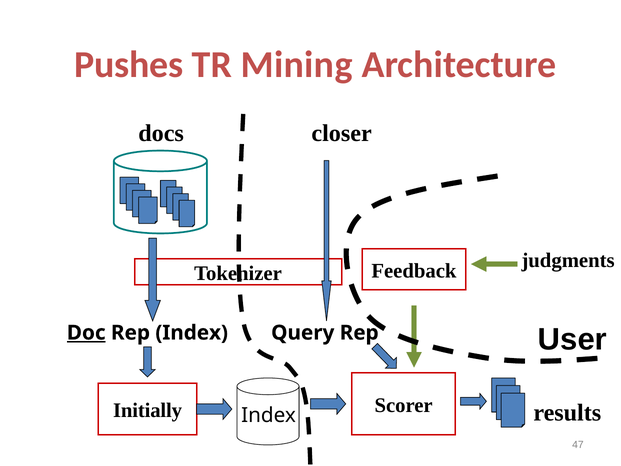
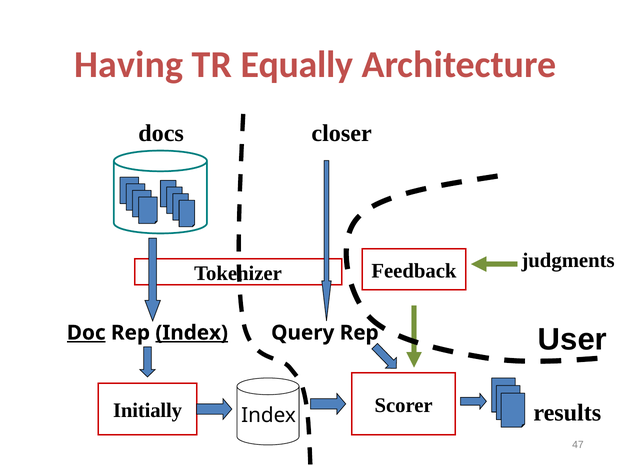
Pushes: Pushes -> Having
Mining: Mining -> Equally
Index at (192, 333) underline: none -> present
